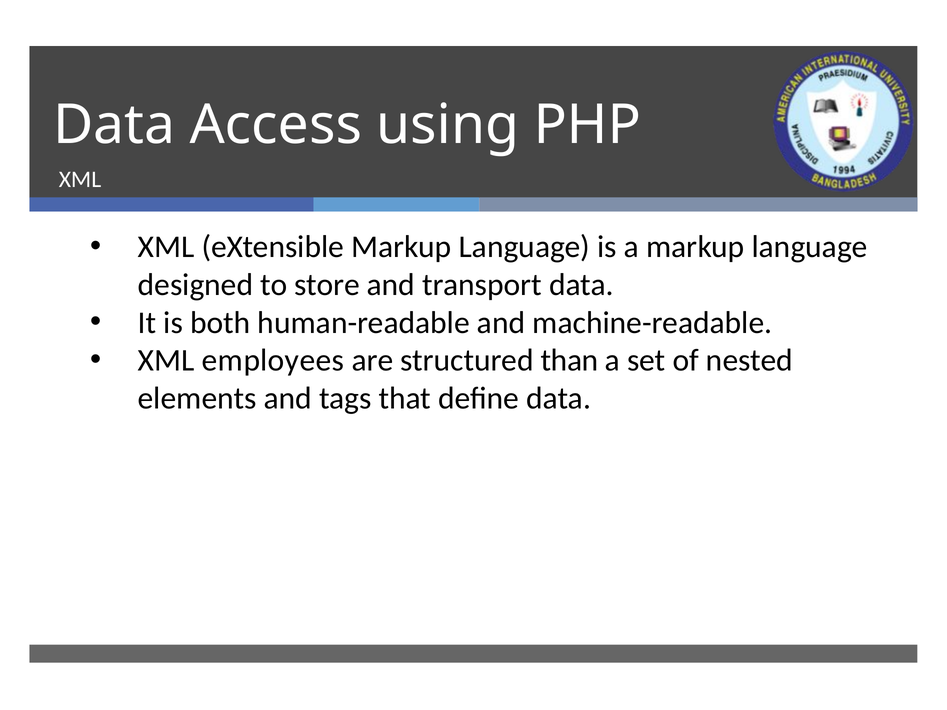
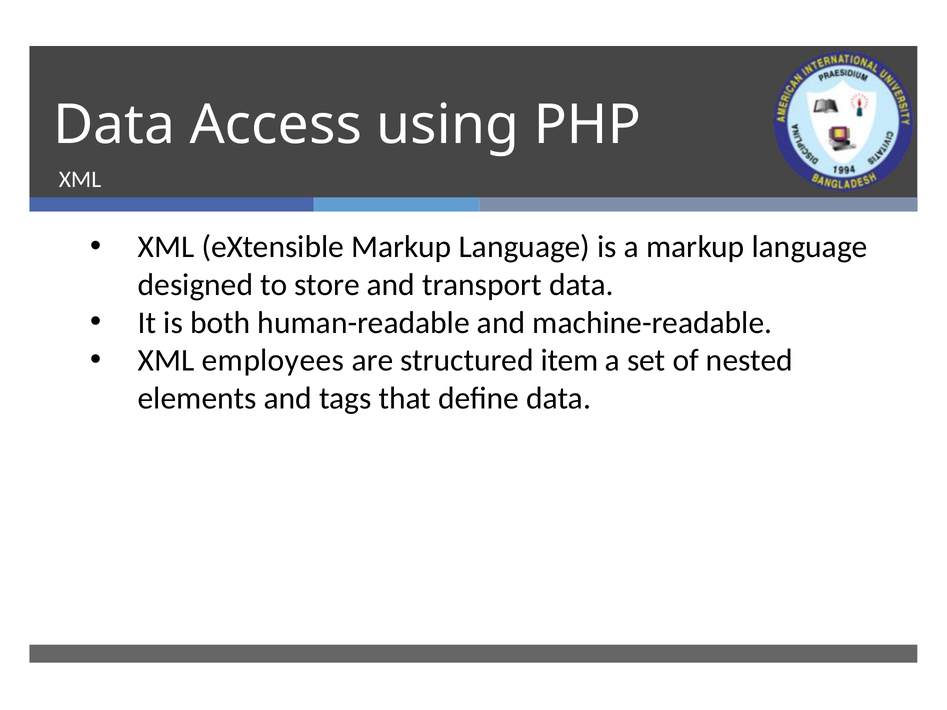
than: than -> item
